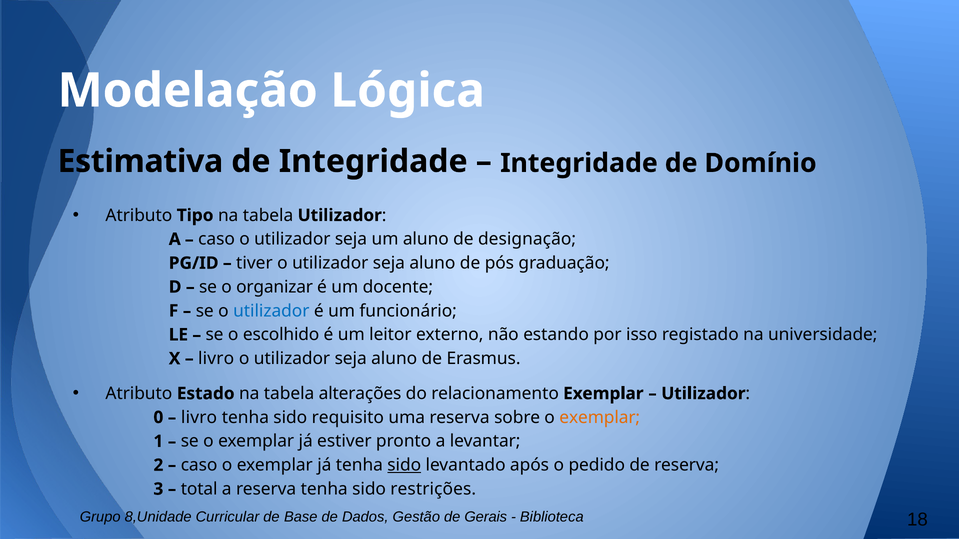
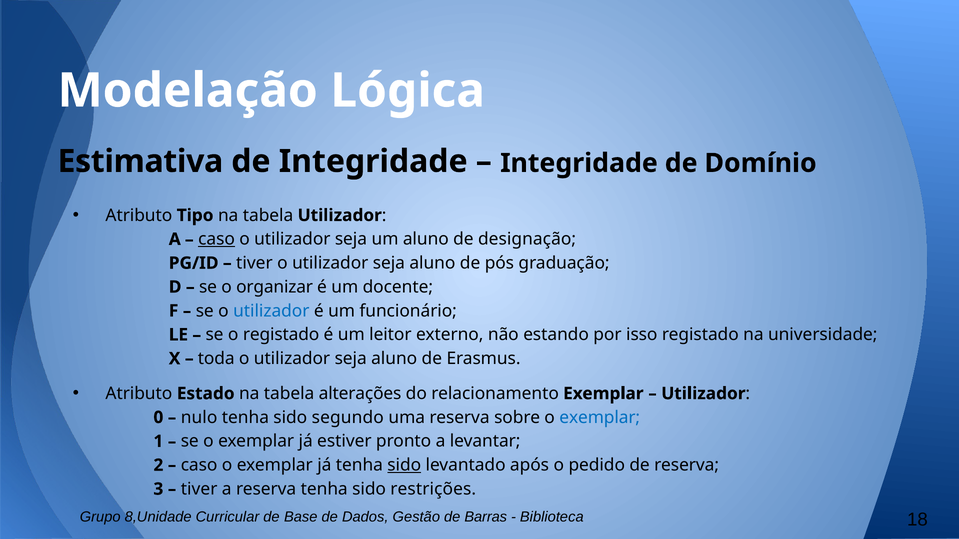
caso at (217, 239) underline: none -> present
o escolhido: escolhido -> registado
livro at (216, 359): livro -> toda
livro at (199, 418): livro -> nulo
requisito: requisito -> segundo
exemplar at (600, 418) colour: orange -> blue
total at (199, 489): total -> tiver
Gerais: Gerais -> Barras
